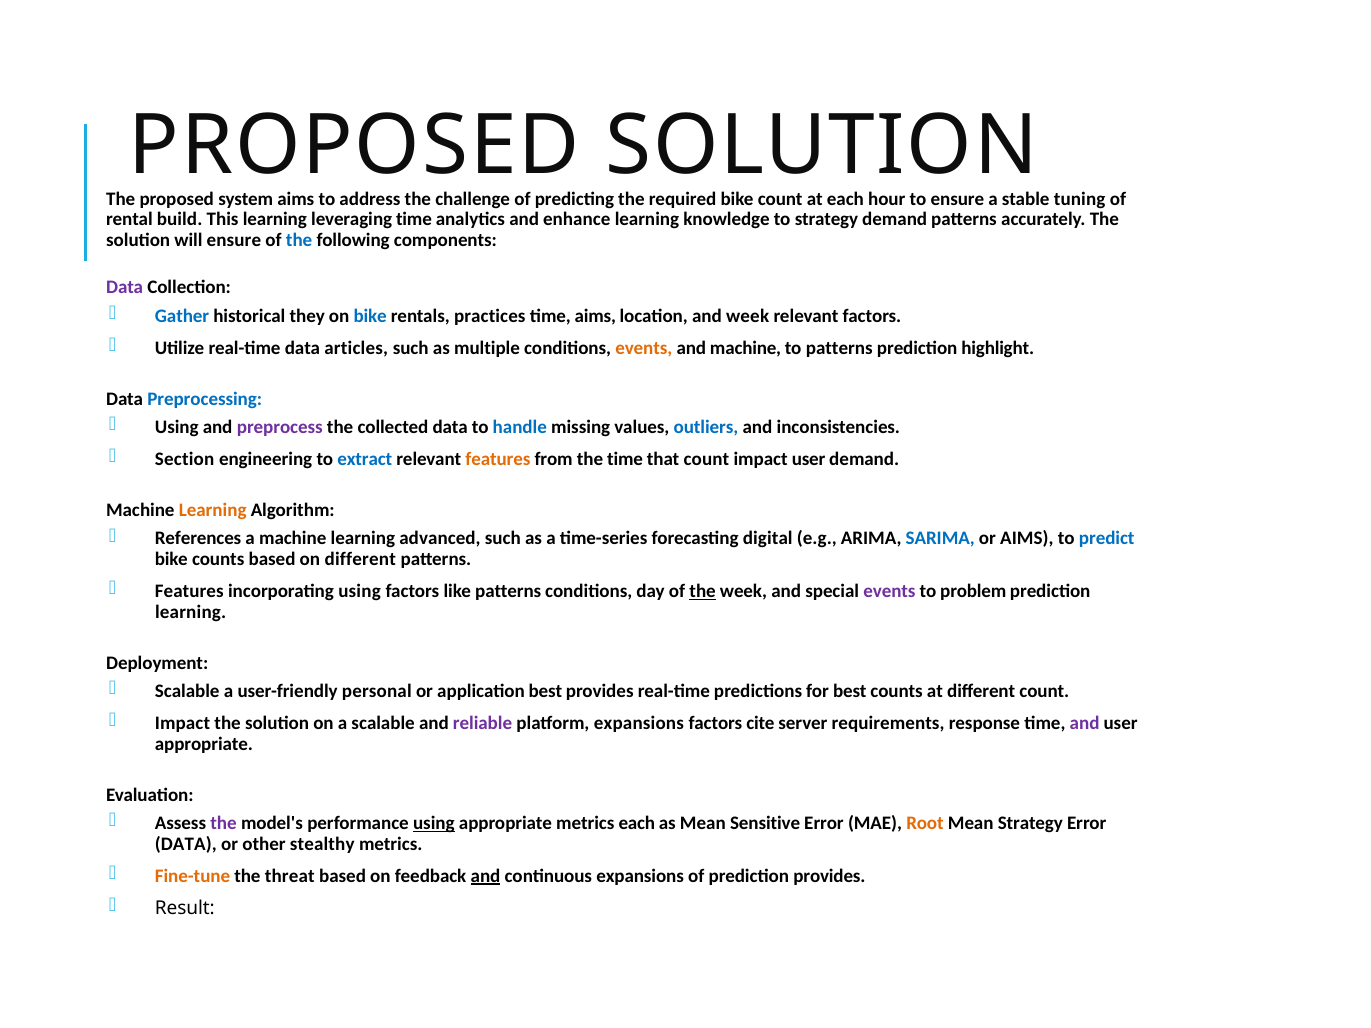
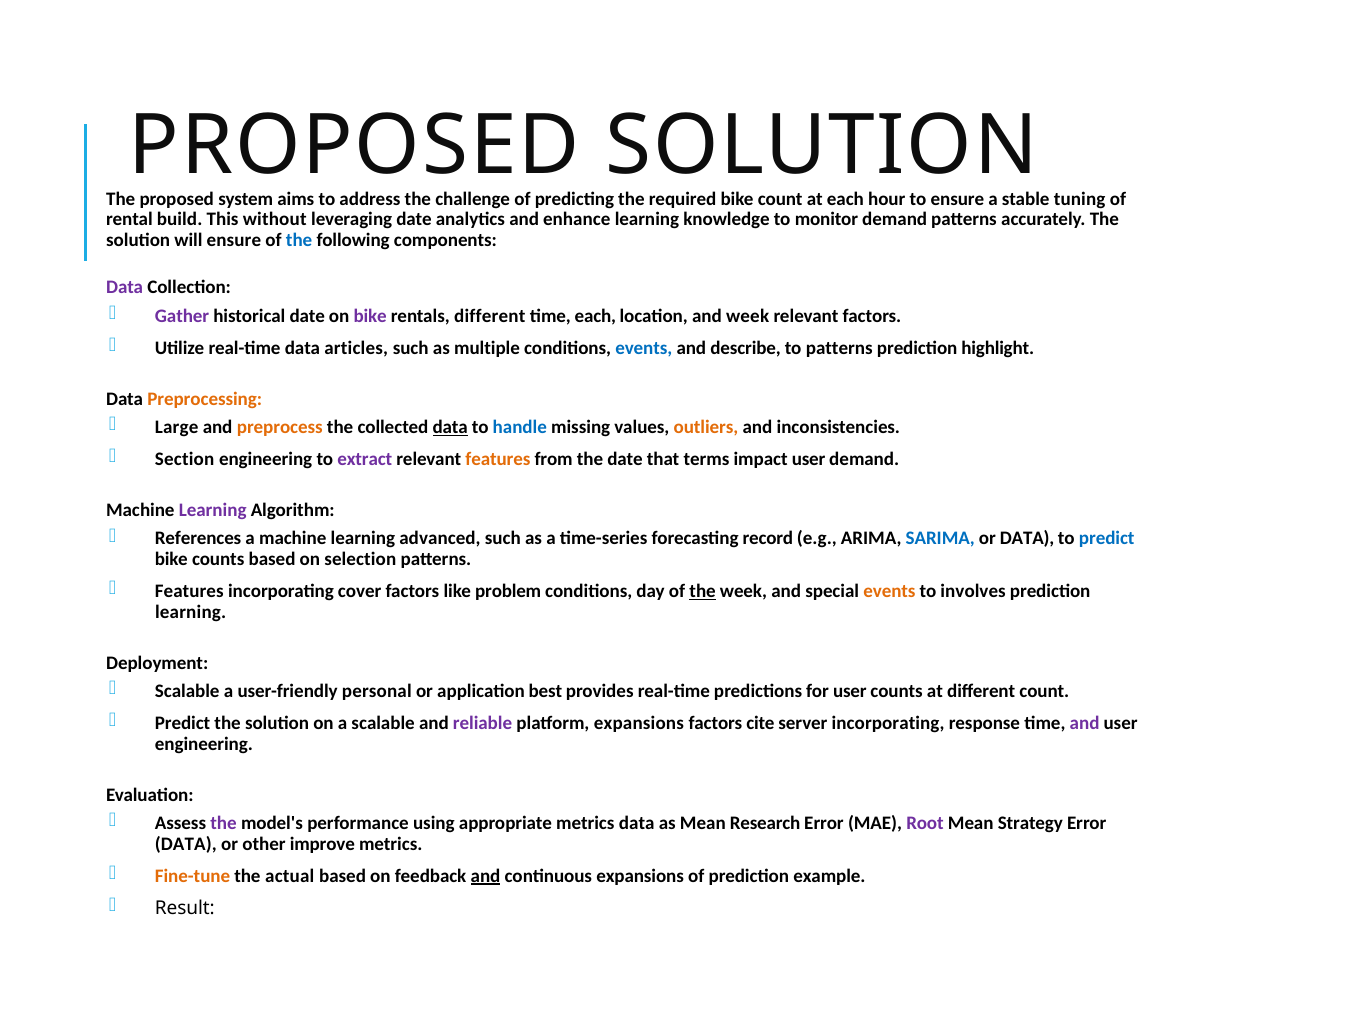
This learning: learning -> without
leveraging time: time -> date
to strategy: strategy -> monitor
Gather colour: blue -> purple
historical they: they -> date
bike at (370, 316) colour: blue -> purple
rentals practices: practices -> different
time aims: aims -> each
events at (644, 348) colour: orange -> blue
and machine: machine -> describe
Preprocessing colour: blue -> orange
Using at (177, 427): Using -> Large
preprocess colour: purple -> orange
data at (450, 427) underline: none -> present
outliers colour: blue -> orange
extract colour: blue -> purple
the time: time -> date
that count: count -> terms
Learning at (213, 510) colour: orange -> purple
digital: digital -> record
or AIMS: AIMS -> DATA
on different: different -> selection
incorporating using: using -> cover
like patterns: patterns -> problem
events at (889, 591) colour: purple -> orange
problem: problem -> involves
for best: best -> user
Impact at (182, 723): Impact -> Predict
server requirements: requirements -> incorporating
appropriate at (204, 744): appropriate -> engineering
using at (434, 823) underline: present -> none
metrics each: each -> data
Sensitive: Sensitive -> Research
Root colour: orange -> purple
stealthy: stealthy -> improve
threat: threat -> actual
prediction provides: provides -> example
